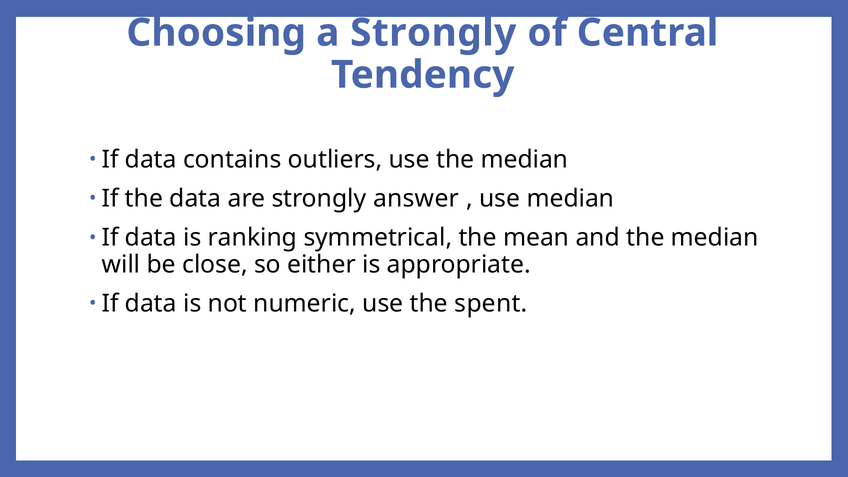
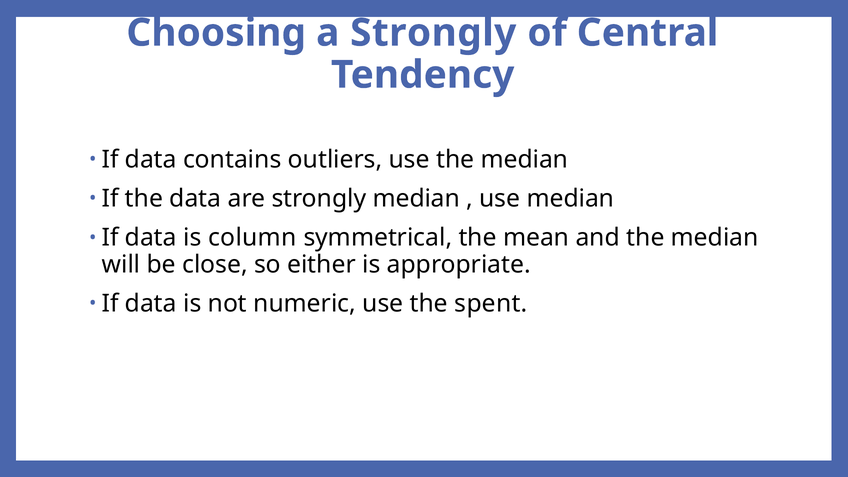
strongly answer: answer -> median
ranking: ranking -> column
